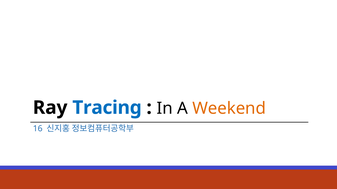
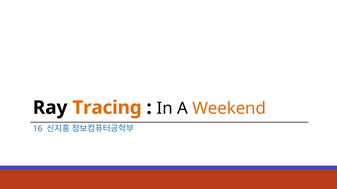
Tracing colour: blue -> orange
